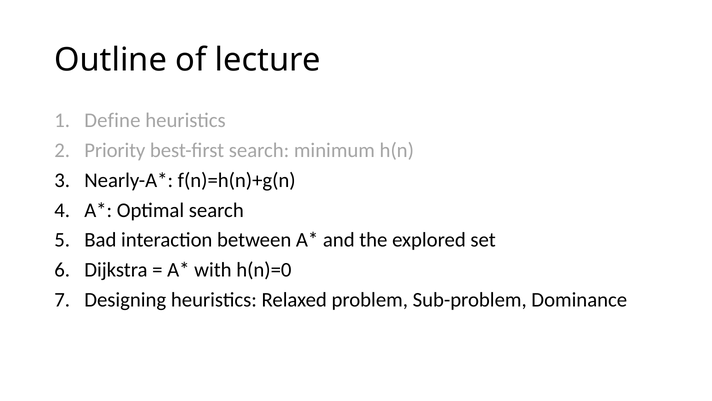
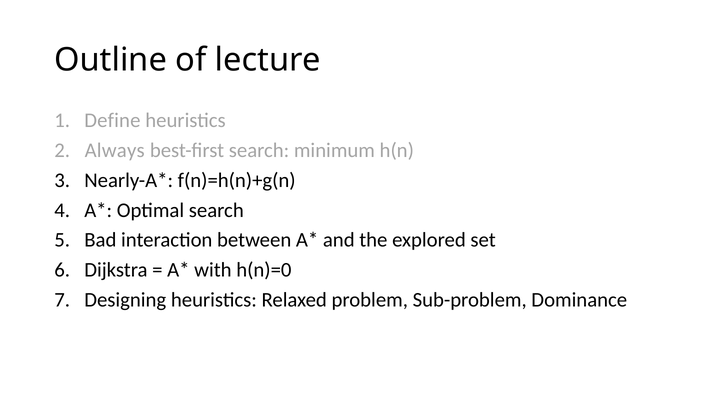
Priority: Priority -> Always
